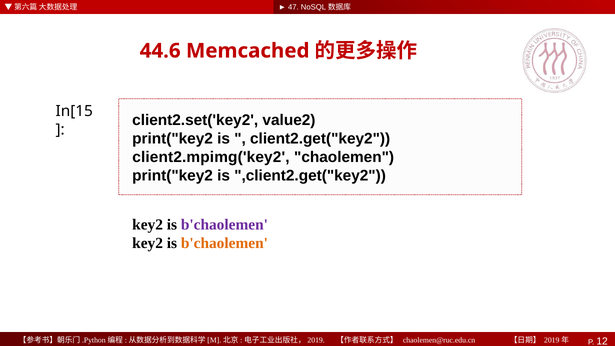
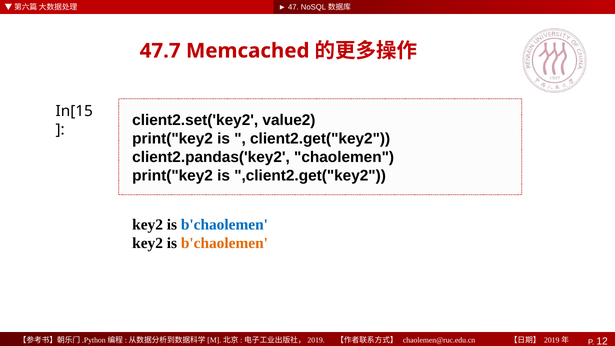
44.6: 44.6 -> 47.7
client2.mpimg('key2: client2.mpimg('key2 -> client2.pandas('key2
b'chaolemen at (224, 225) colour: purple -> blue
